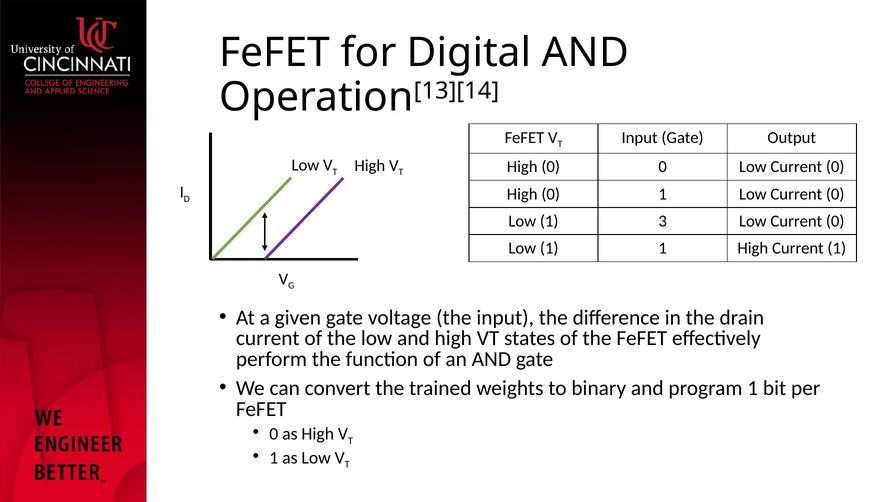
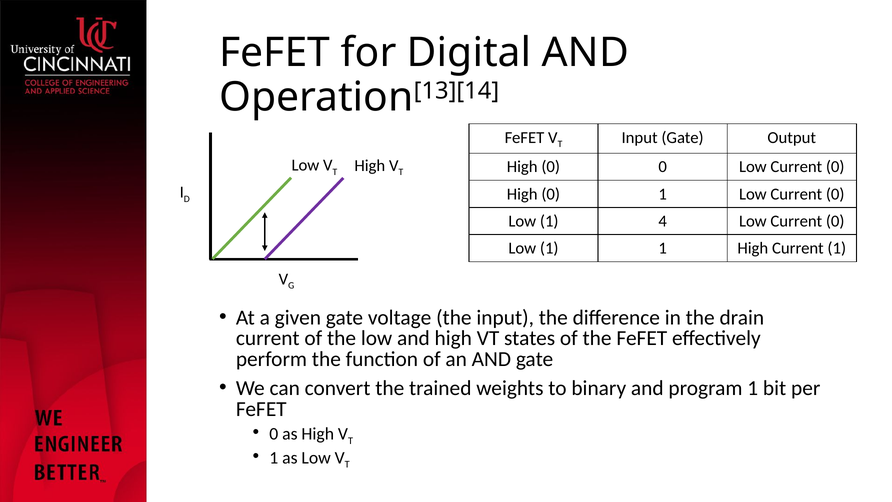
3: 3 -> 4
